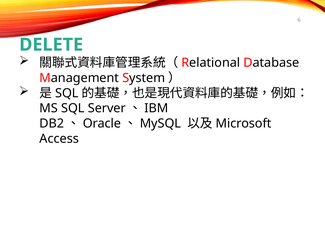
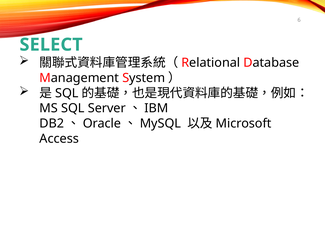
DELETE: DELETE -> SELECT
